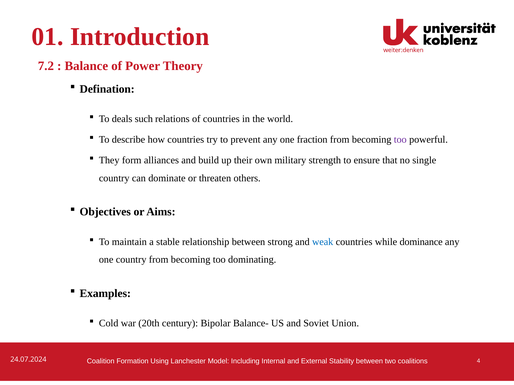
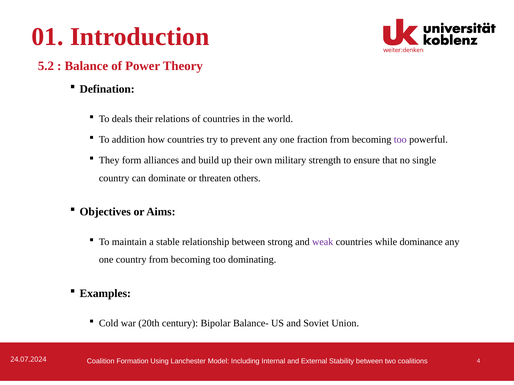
7.2: 7.2 -> 5.2
deals such: such -> their
describe: describe -> addition
weak colour: blue -> purple
